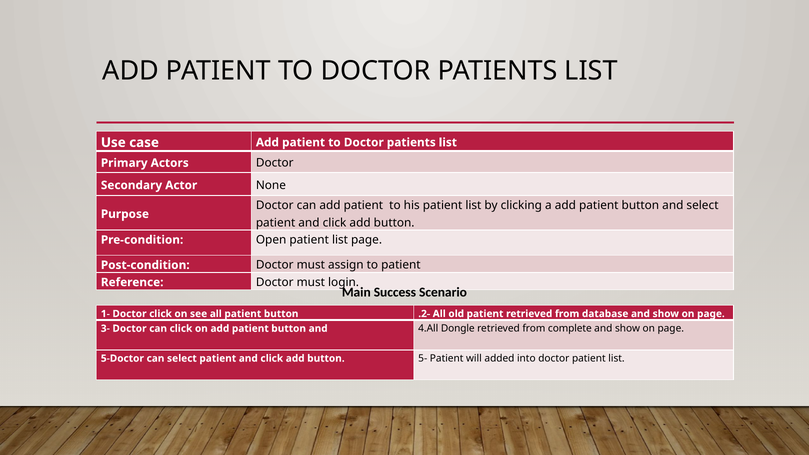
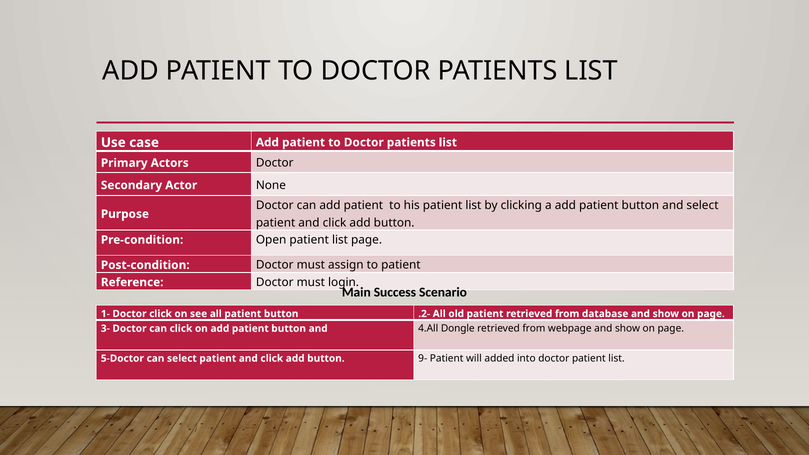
complete: complete -> webpage
5-: 5- -> 9-
